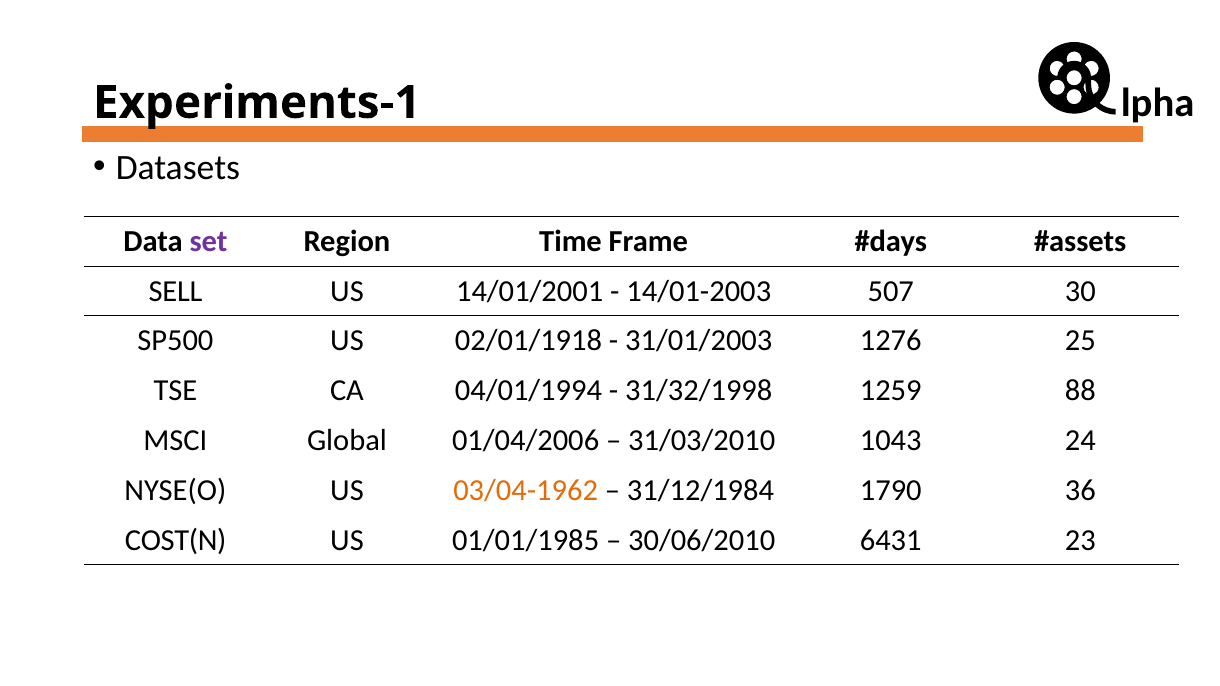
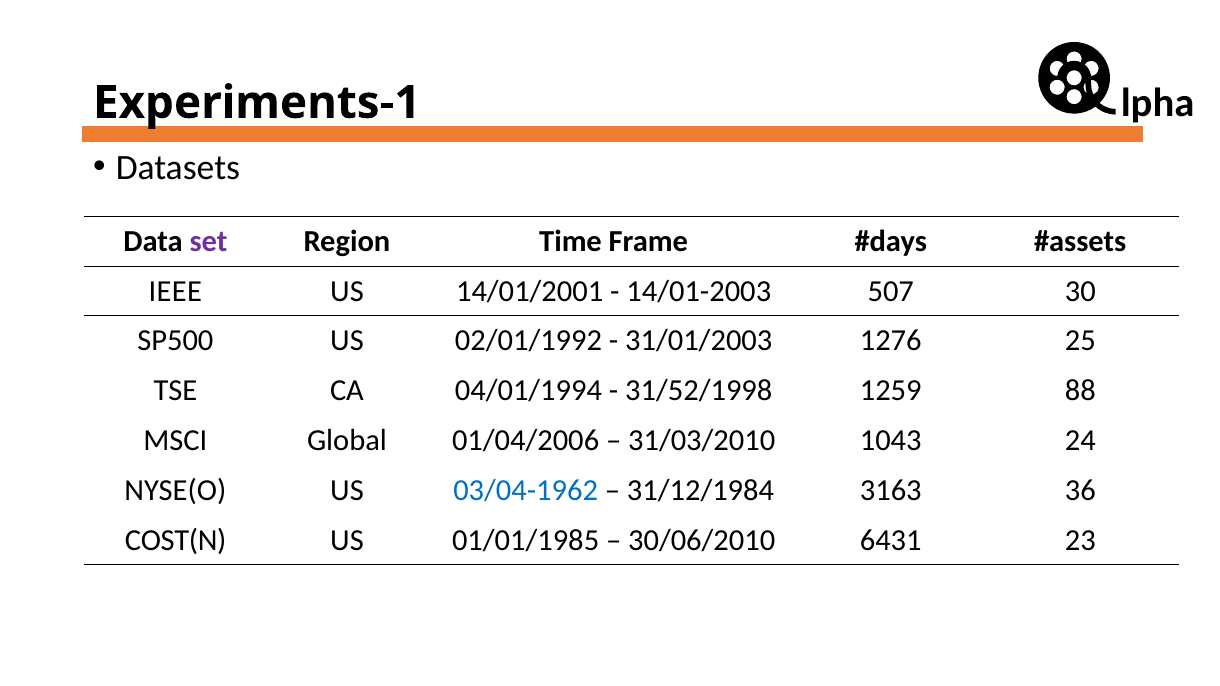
SELL: SELL -> IEEE
02/01/1918: 02/01/1918 -> 02/01/1992
31/32/1998: 31/32/1998 -> 31/52/1998
03/04-1962 colour: orange -> blue
1790: 1790 -> 3163
